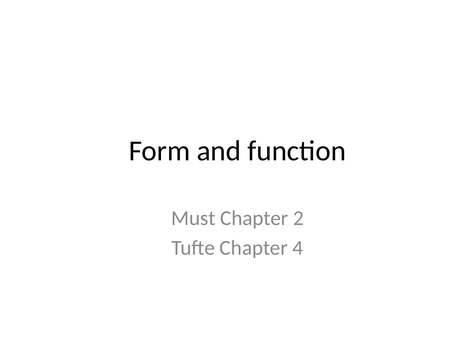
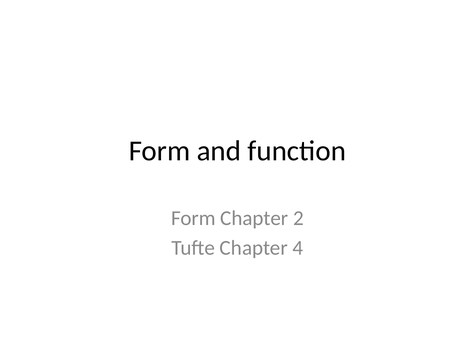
Must at (193, 218): Must -> Form
